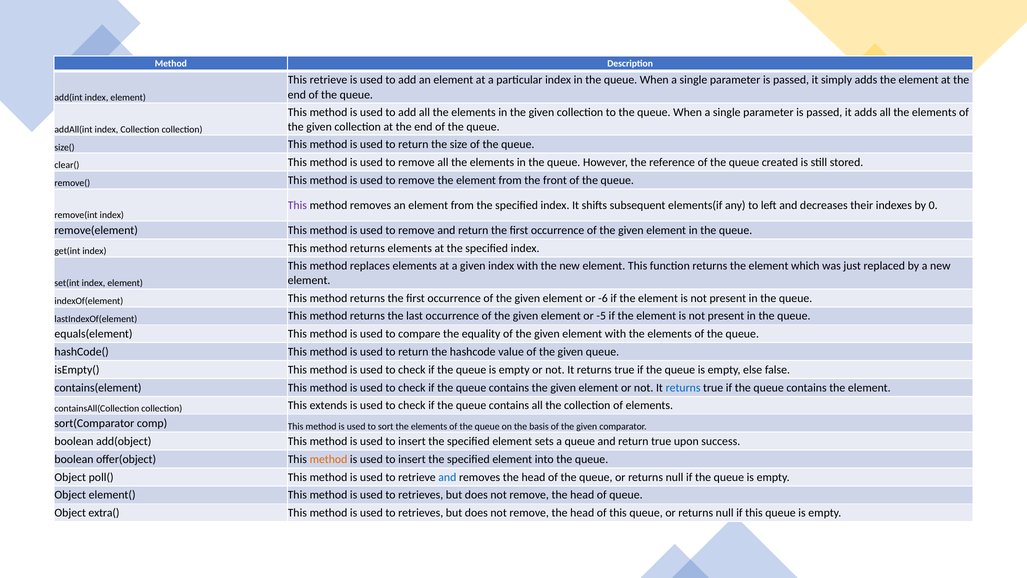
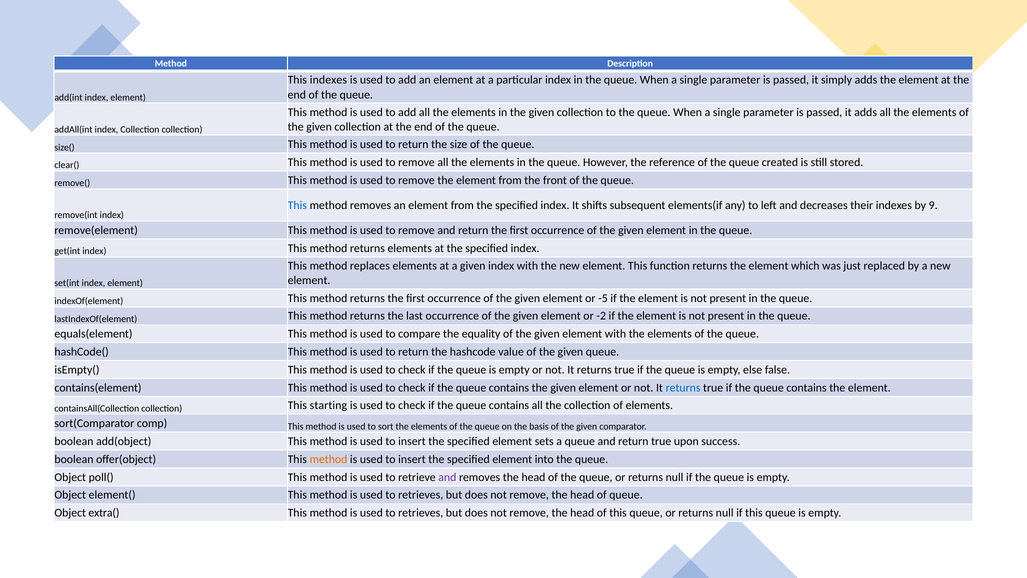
This retrieve: retrieve -> indexes
This at (297, 205) colour: purple -> blue
0: 0 -> 9
-6: -6 -> -5
-5: -5 -> -2
extends: extends -> starting
and at (447, 477) colour: blue -> purple
